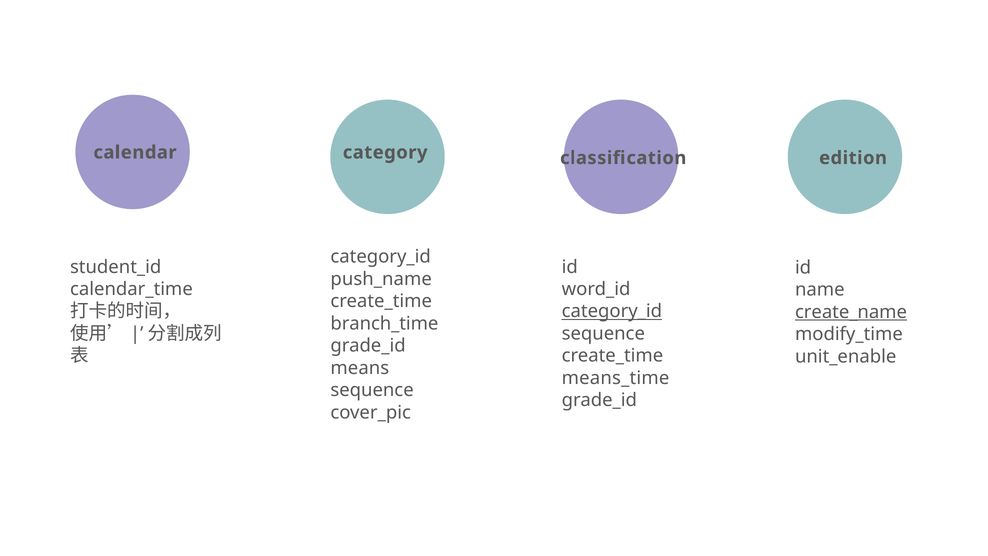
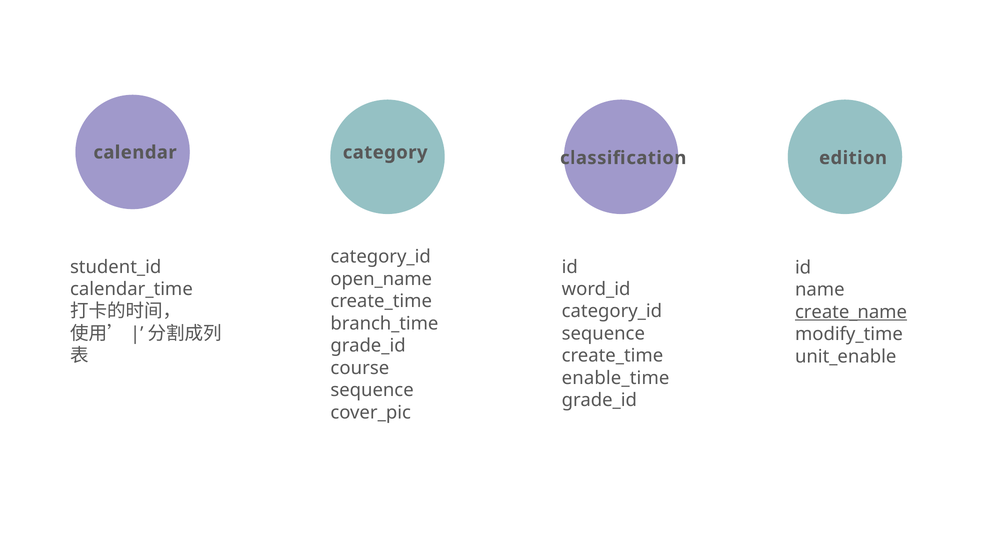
push_name: push_name -> open_name
category_id at (612, 311) underline: present -> none
means: means -> course
means_time: means_time -> enable_time
